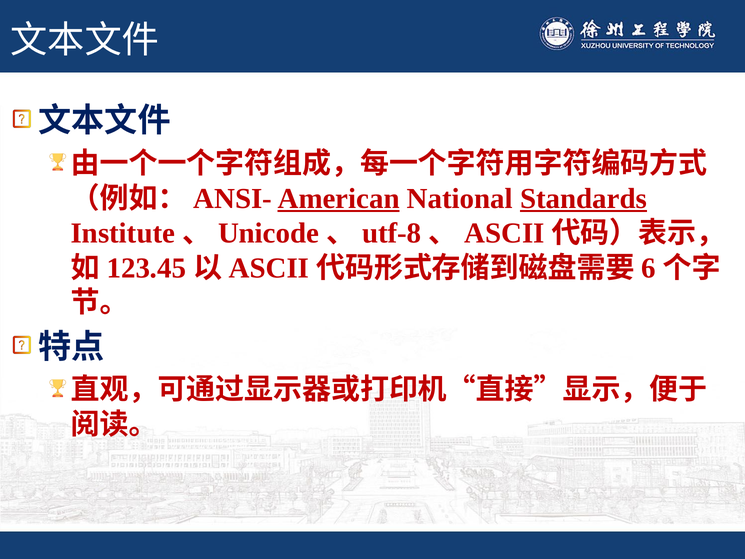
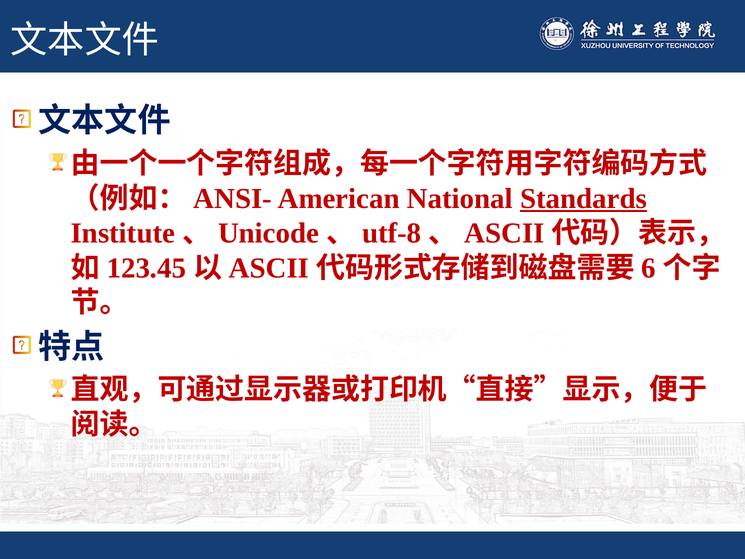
American underline: present -> none
